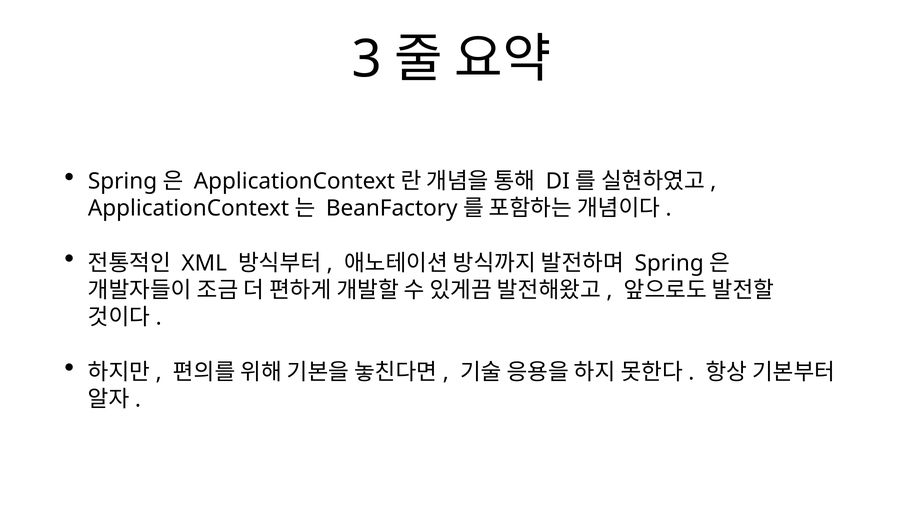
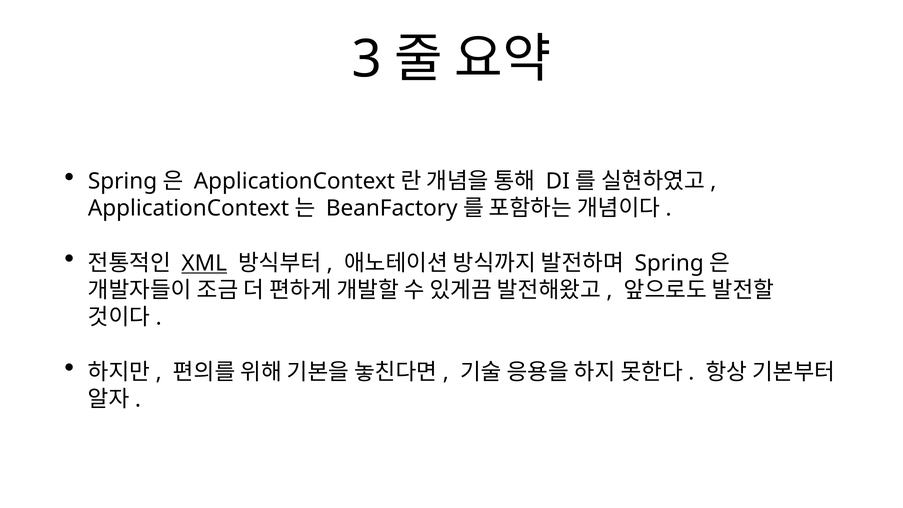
XML underline: none -> present
